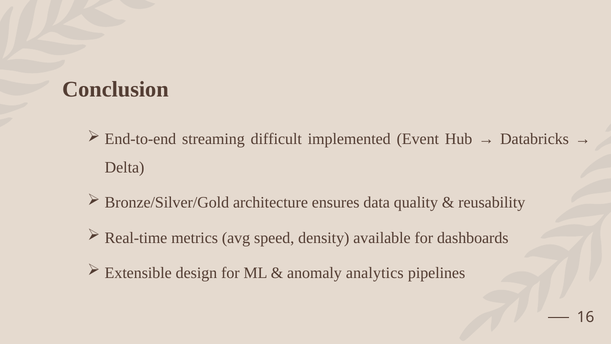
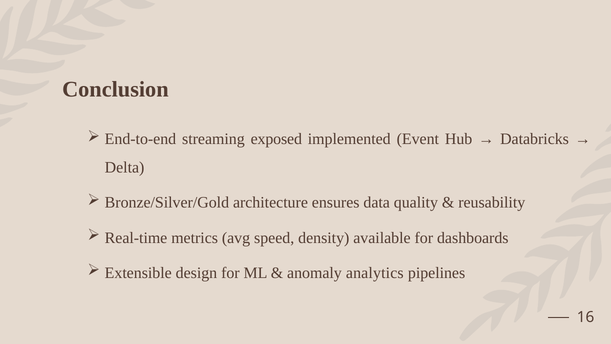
difficult: difficult -> exposed
